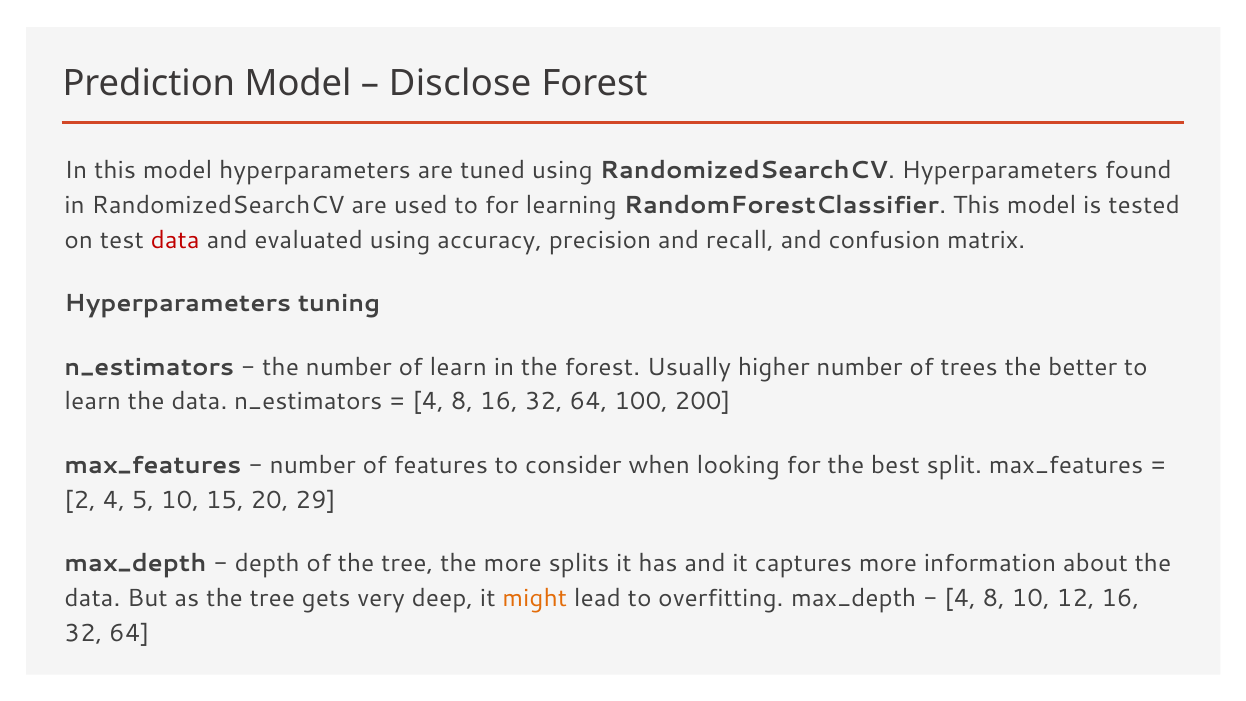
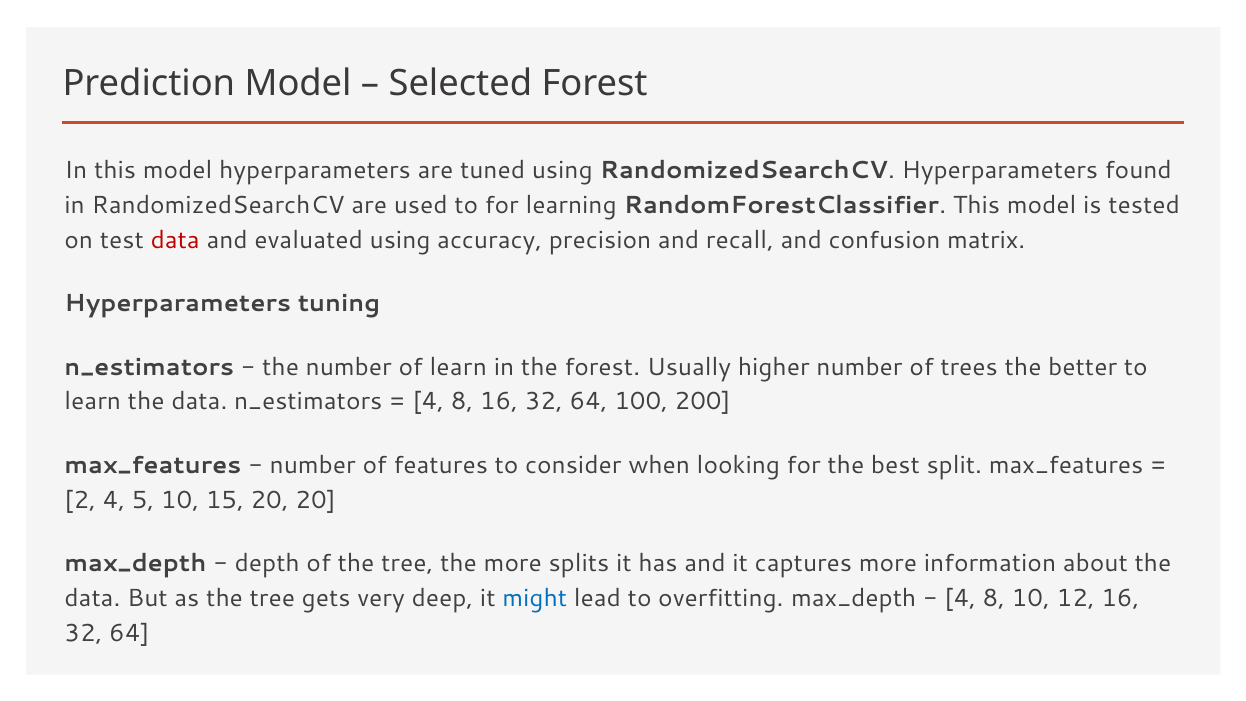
Disclose: Disclose -> Selected
20 29: 29 -> 20
might colour: orange -> blue
